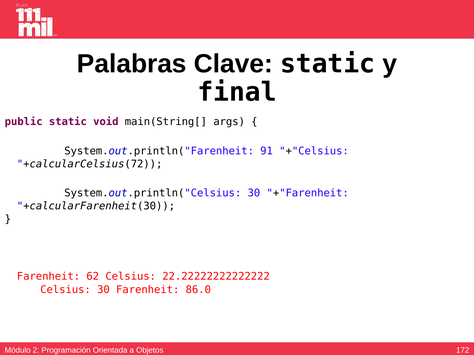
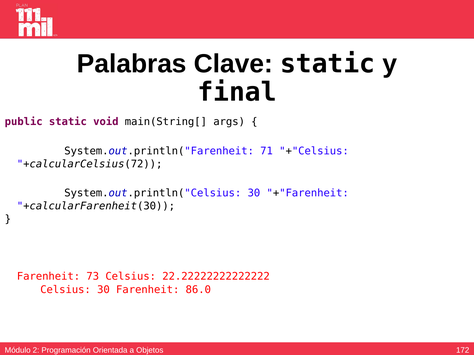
91: 91 -> 71
62: 62 -> 73
